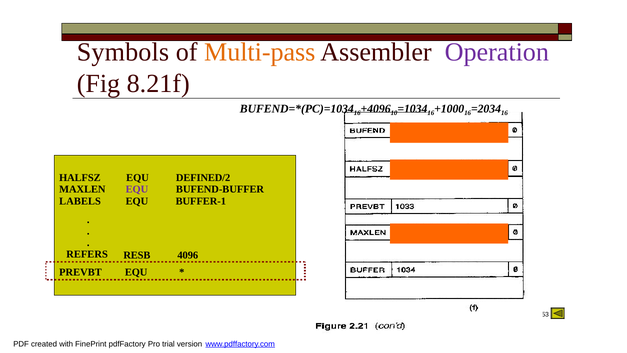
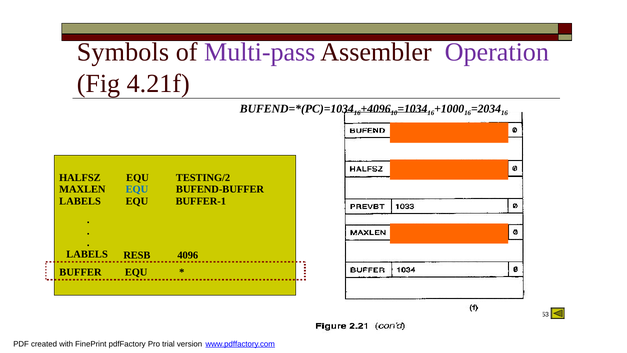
Multi-pass colour: orange -> purple
8.21f: 8.21f -> 4.21f
DEFINED/2: DEFINED/2 -> TESTING/2
EQU at (137, 189) colour: purple -> blue
REFERS at (87, 254): REFERS -> LABELS
PREVBT: PREVBT -> BUFFER
